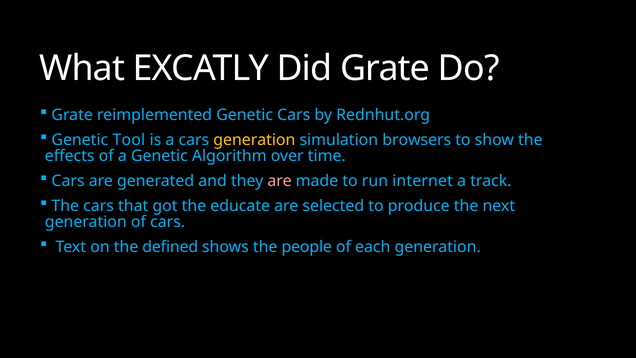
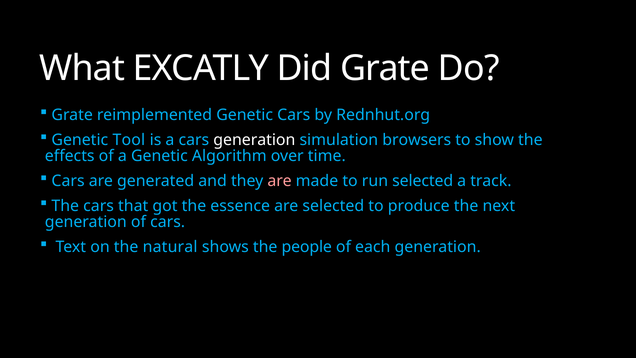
generation at (254, 140) colour: yellow -> white
run internet: internet -> selected
educate: educate -> essence
defined: defined -> natural
